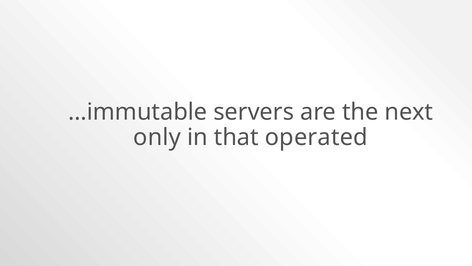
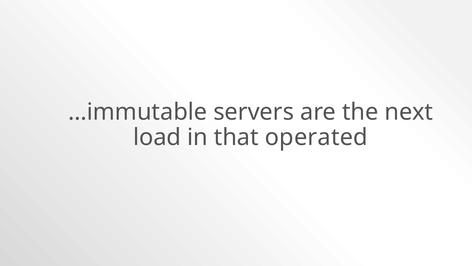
only: only -> load
